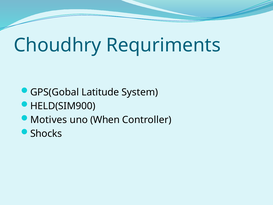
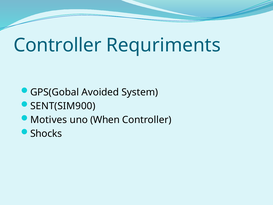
Choudhry at (57, 45): Choudhry -> Controller
Latitude: Latitude -> Avoided
HELD(SIM900: HELD(SIM900 -> SENT(SIM900
